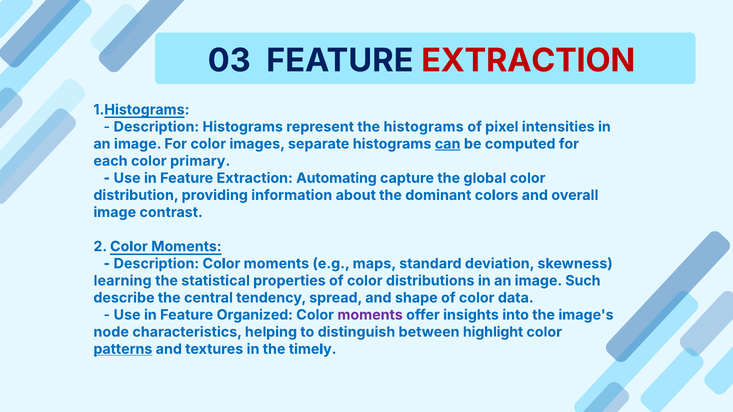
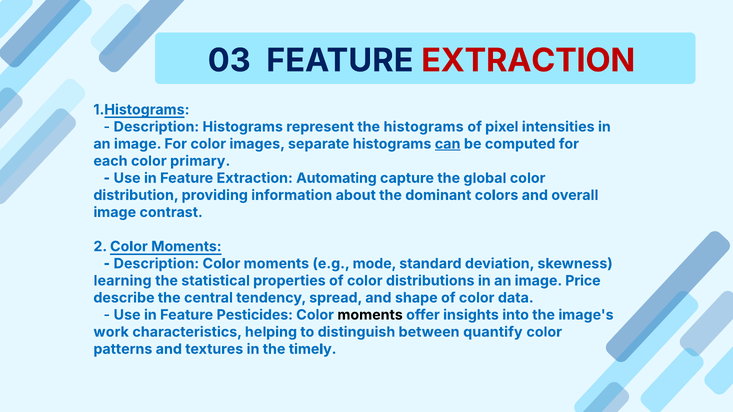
maps: maps -> mode
Such: Such -> Price
Organized: Organized -> Pesticides
moments at (370, 315) colour: purple -> black
node: node -> work
highlight: highlight -> quantify
patterns underline: present -> none
